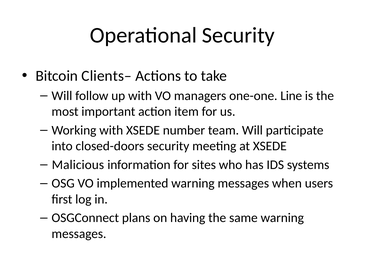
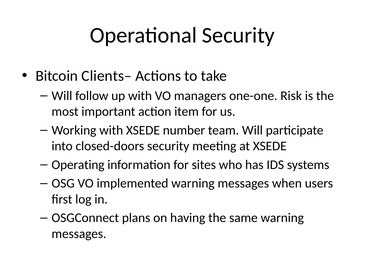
Line: Line -> Risk
Malicious: Malicious -> Operating
